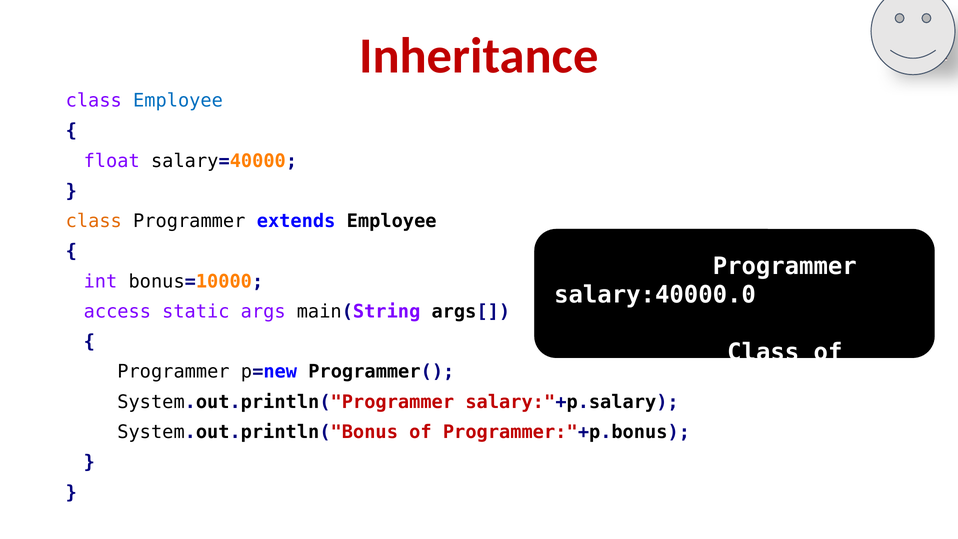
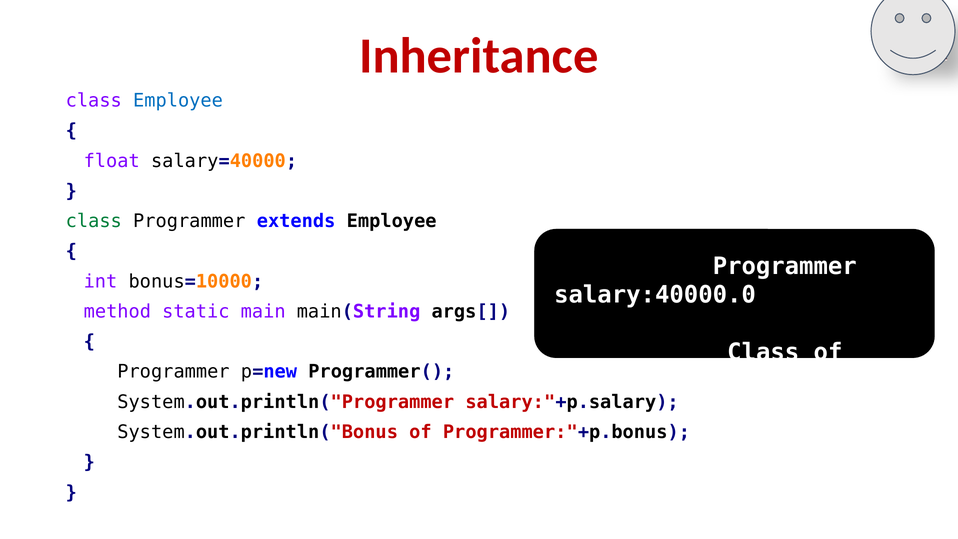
class at (94, 221) colour: orange -> green
access: access -> method
args: args -> main
